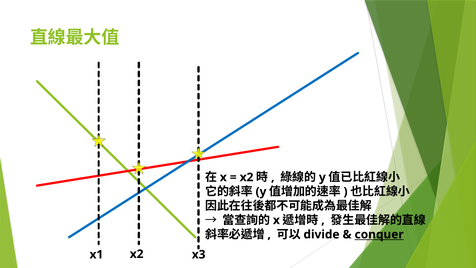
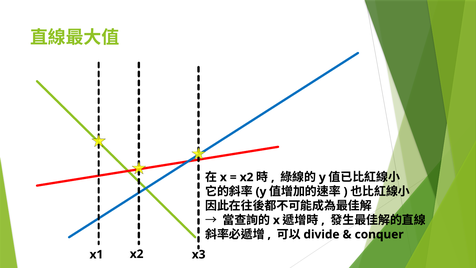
conquer underline: present -> none
